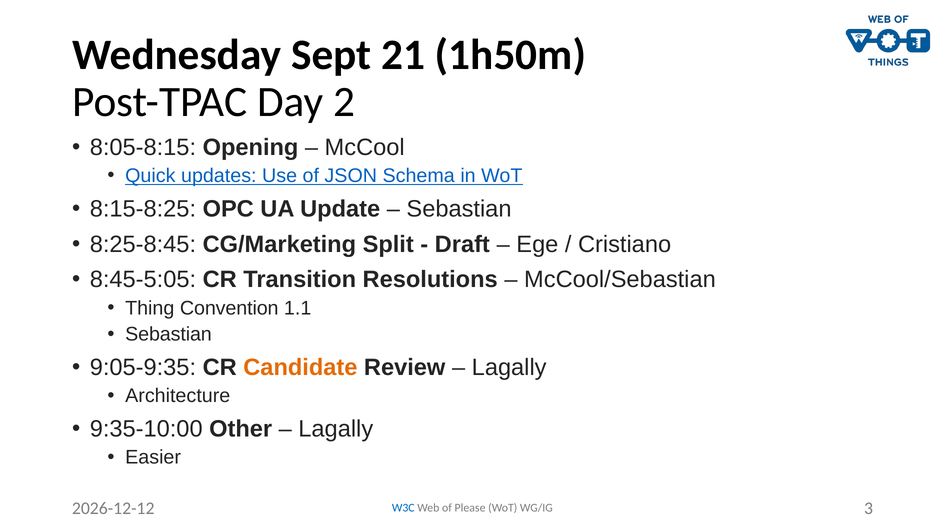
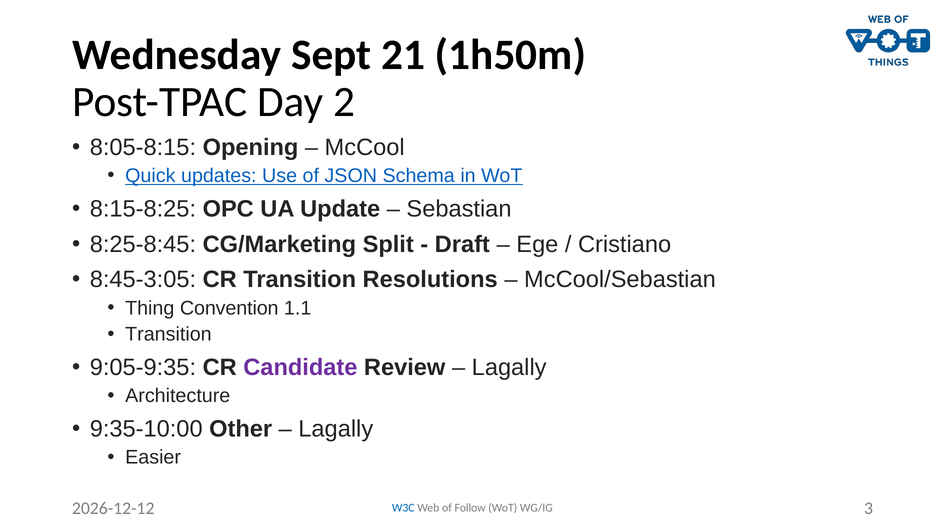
8:45-5:05: 8:45-5:05 -> 8:45-3:05
Sebastian at (168, 334): Sebastian -> Transition
Candidate colour: orange -> purple
Please: Please -> Follow
